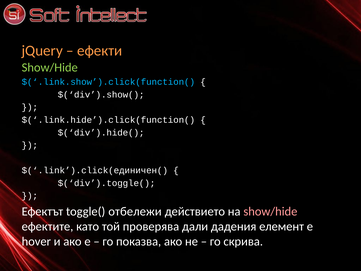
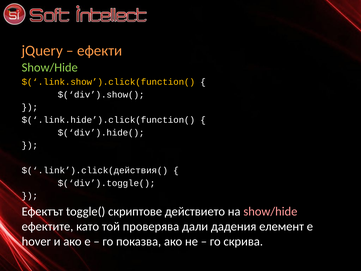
$(‘.link.show’).click(function( colour: light blue -> yellow
$(‘.link’).click(единичен(: $(‘.link’).click(единичен( -> $(‘.link’).click(действия(
отбележи: отбележи -> скриптове
